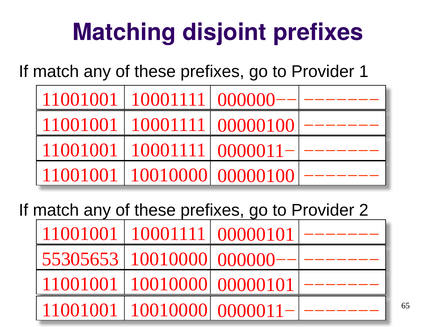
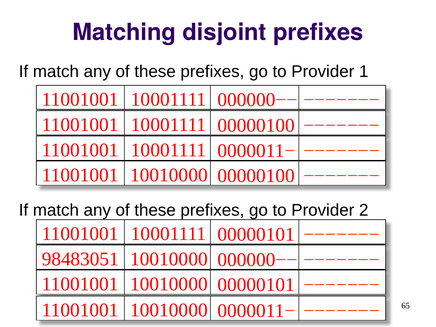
55305653: 55305653 -> 98483051
